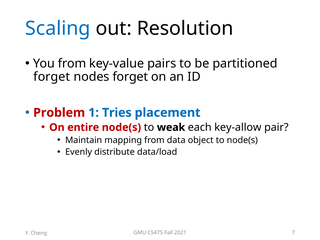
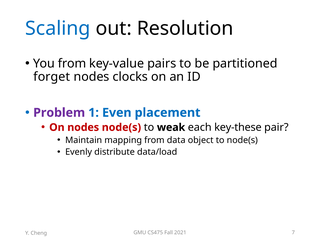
nodes forget: forget -> clocks
Problem colour: red -> purple
Tries: Tries -> Even
On entire: entire -> nodes
key-allow: key-allow -> key-these
